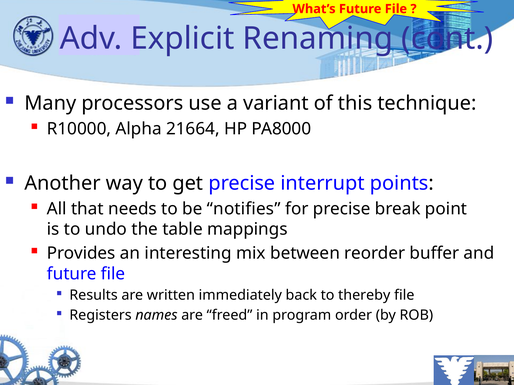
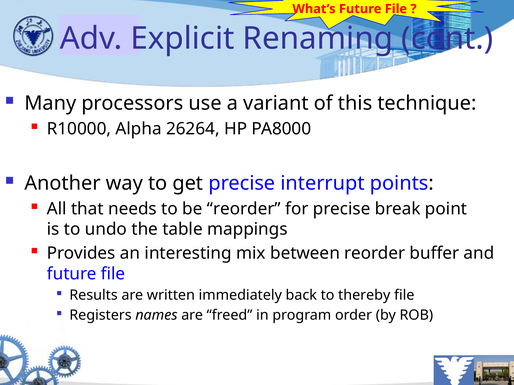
21664: 21664 -> 26264
be notifies: notifies -> reorder
